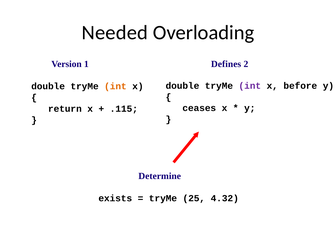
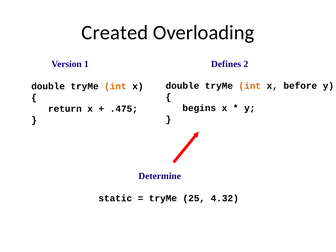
Needed: Needed -> Created
int at (250, 86) colour: purple -> orange
ceases: ceases -> begins
.115: .115 -> .475
exists: exists -> static
